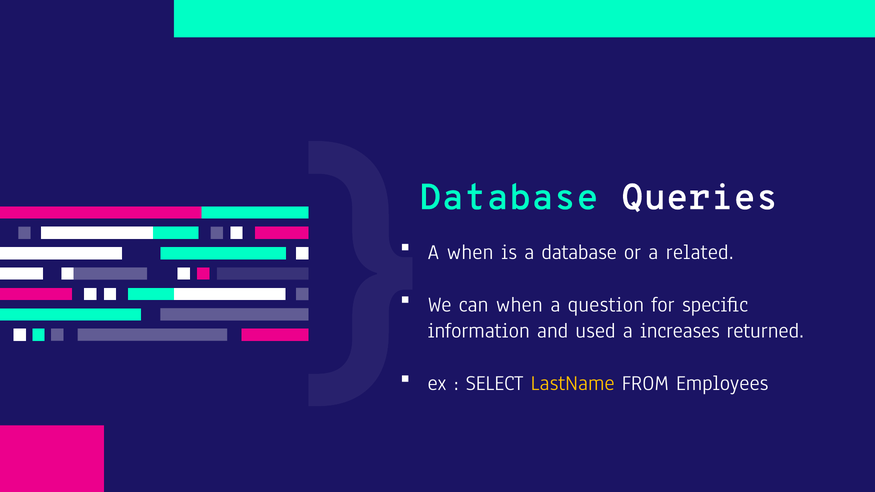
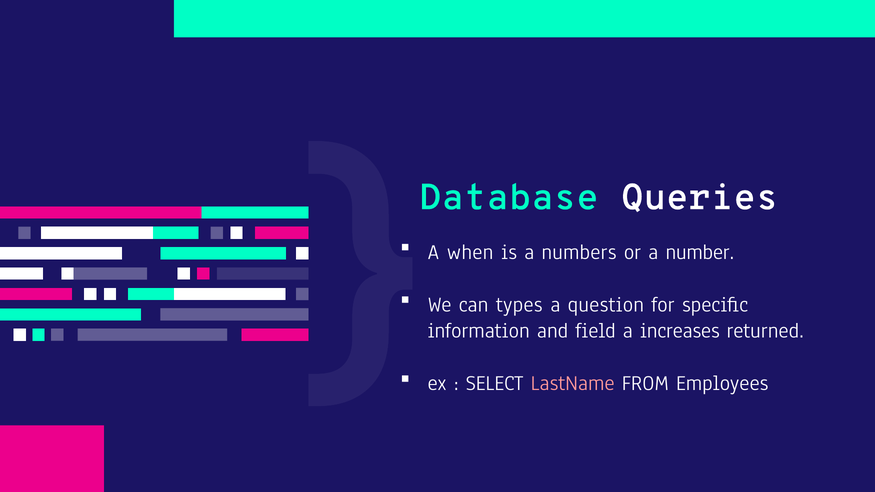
a database: database -> numbers
related: related -> number
can when: when -> types
used: used -> field
LastName colour: yellow -> pink
